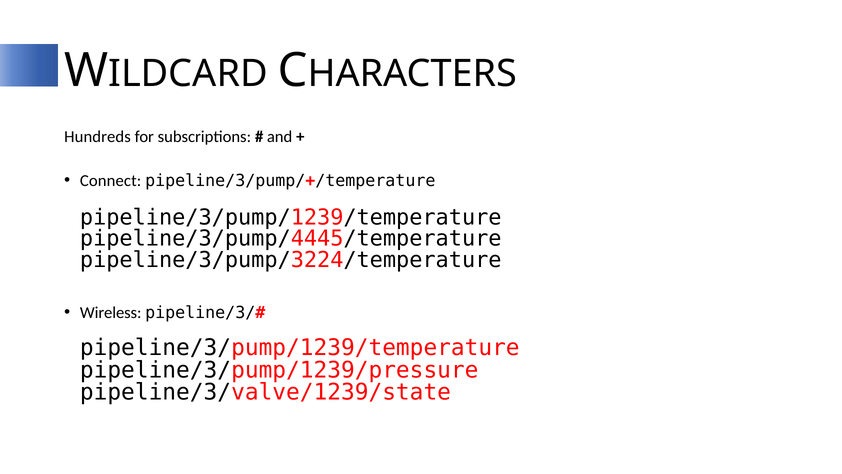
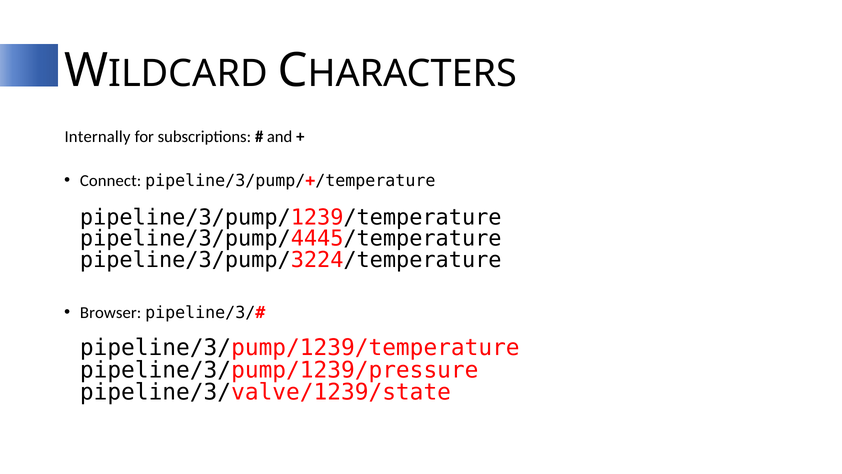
Hundreds: Hundreds -> Internally
Wireless: Wireless -> Browser
